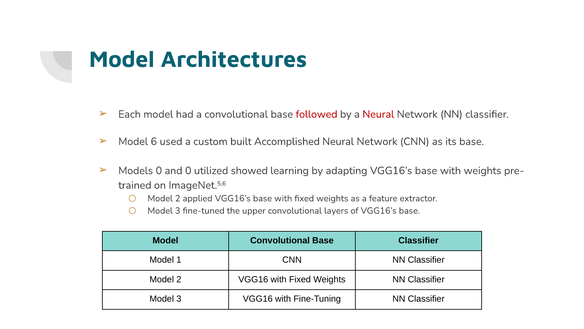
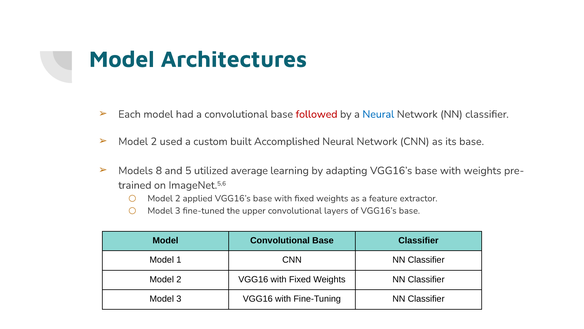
Neural at (378, 114) colour: red -> blue
6 at (154, 141): 6 -> 2
Models 0: 0 -> 8
and 0: 0 -> 5
showed: showed -> average
